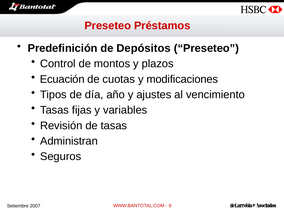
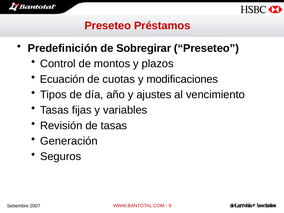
Depósitos: Depósitos -> Sobregirar
Administran: Administran -> Generación
